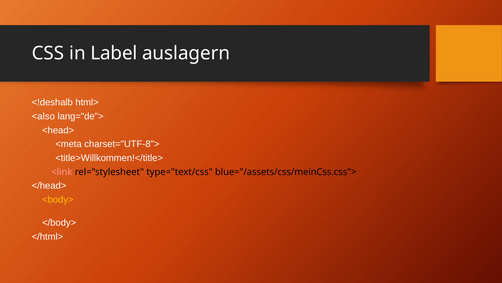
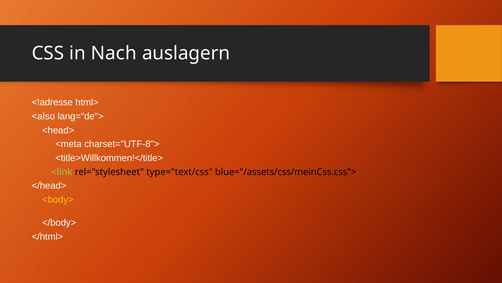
Label: Label -> Nach
<!deshalb: <!deshalb -> <!adresse
<link colour: pink -> light green
